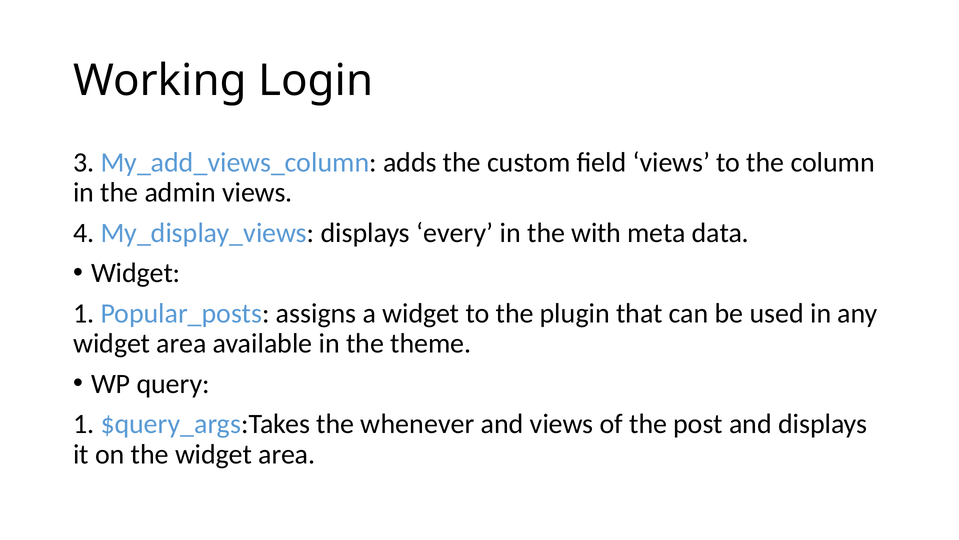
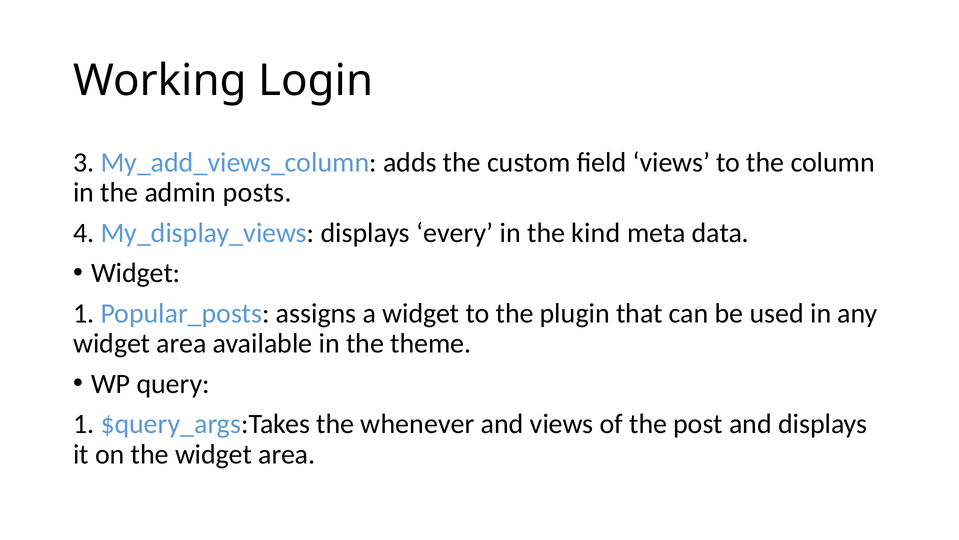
admin views: views -> posts
with: with -> kind
